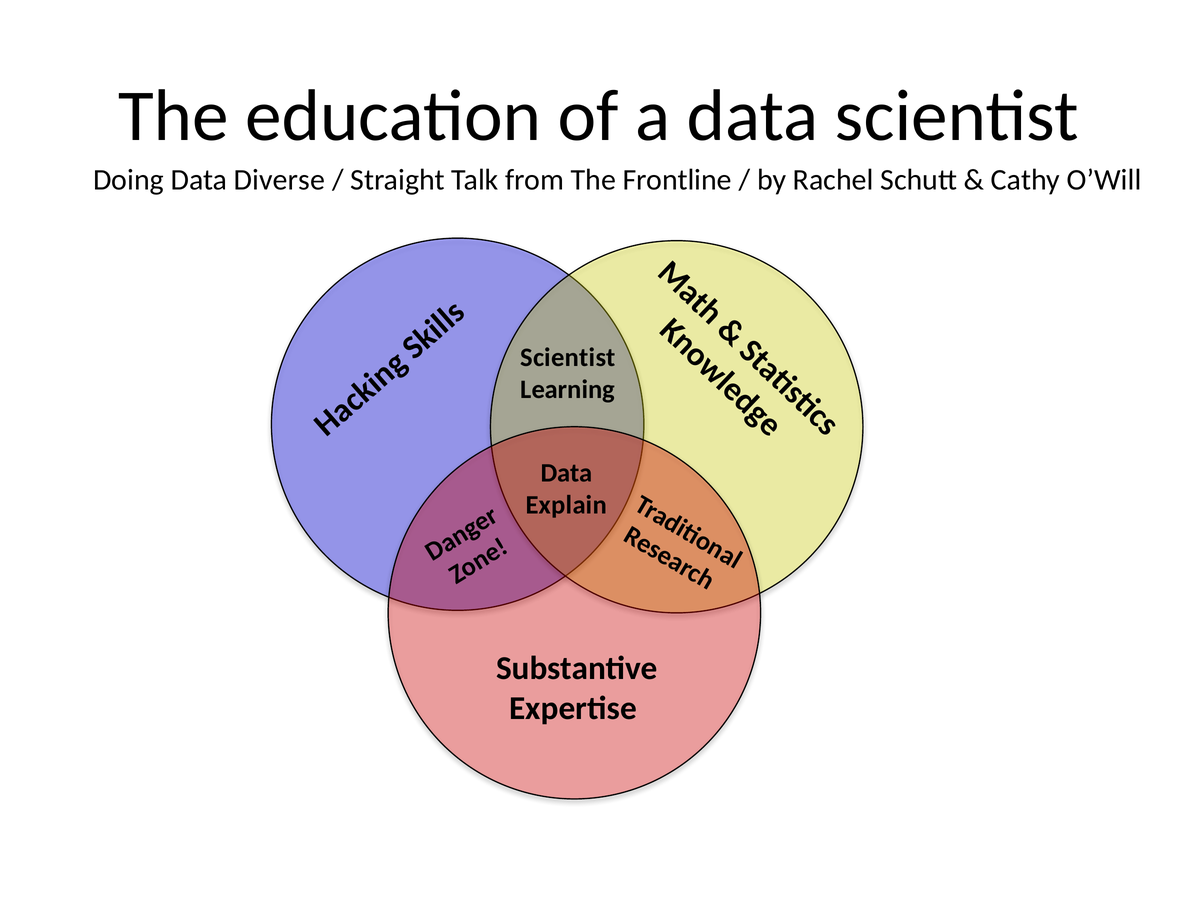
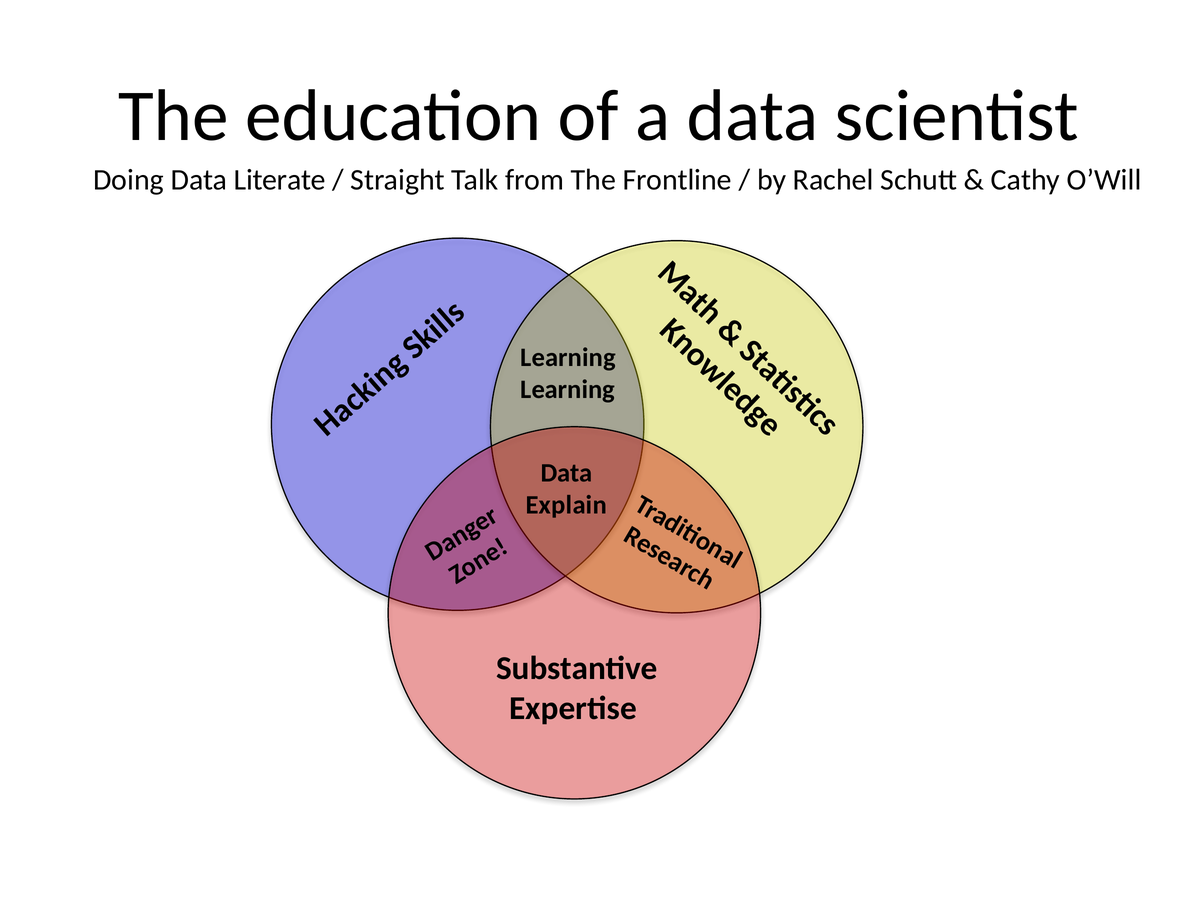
Diverse: Diverse -> Literate
Scientist at (568, 358): Scientist -> Learning
